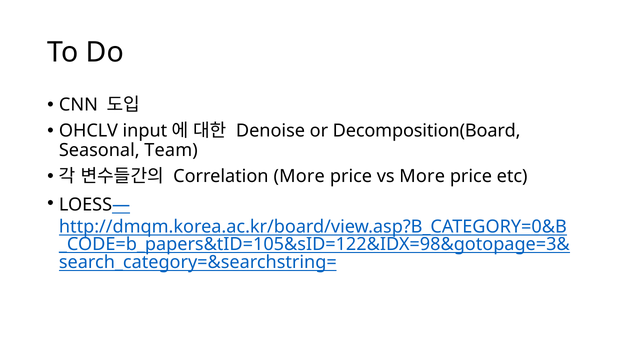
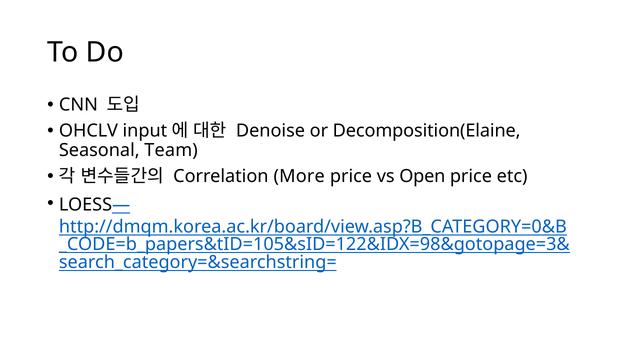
Decomposition(Board: Decomposition(Board -> Decomposition(Elaine
vs More: More -> Open
